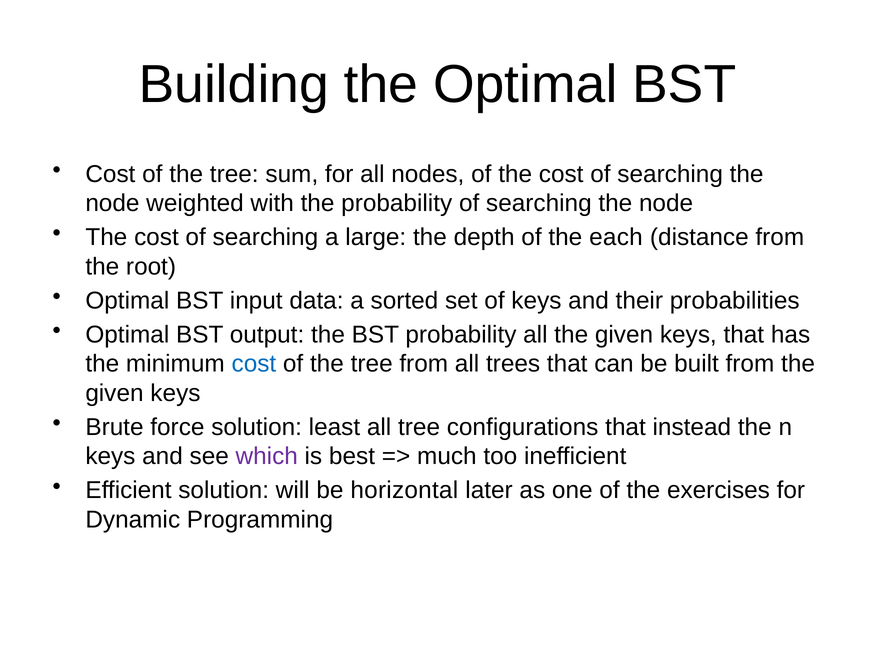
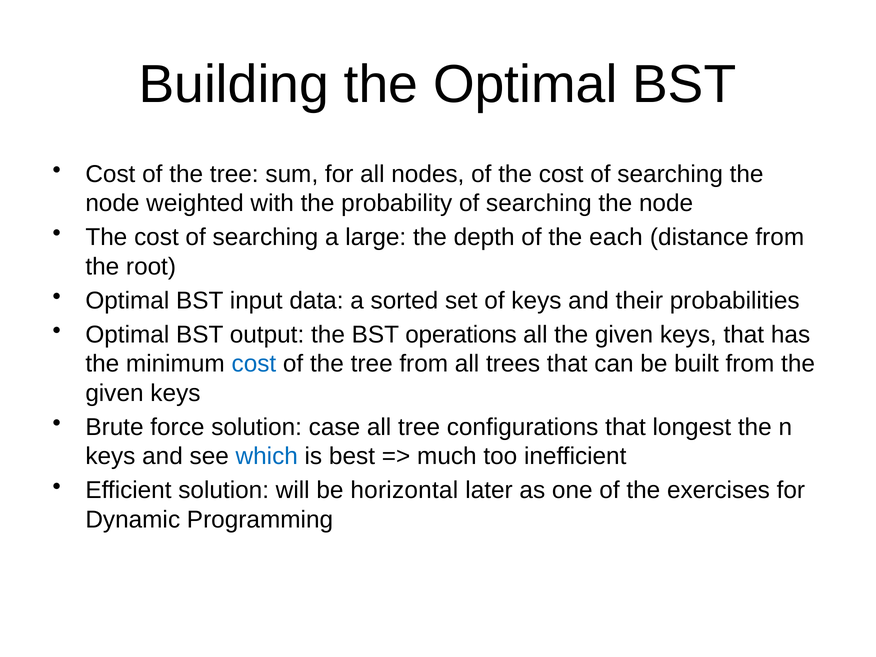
BST probability: probability -> operations
least: least -> case
instead: instead -> longest
which colour: purple -> blue
